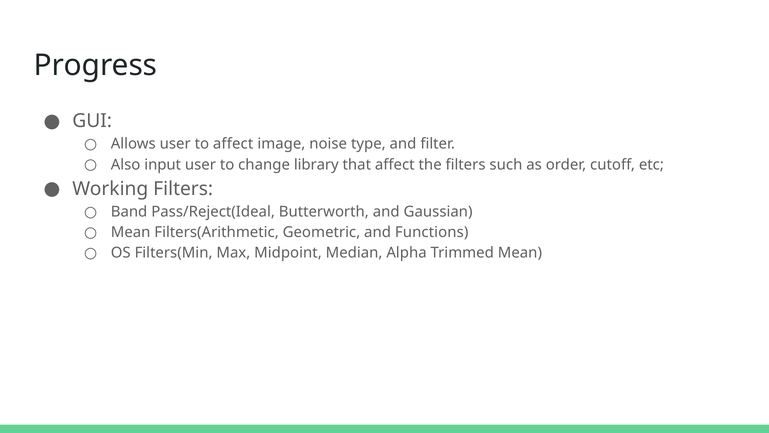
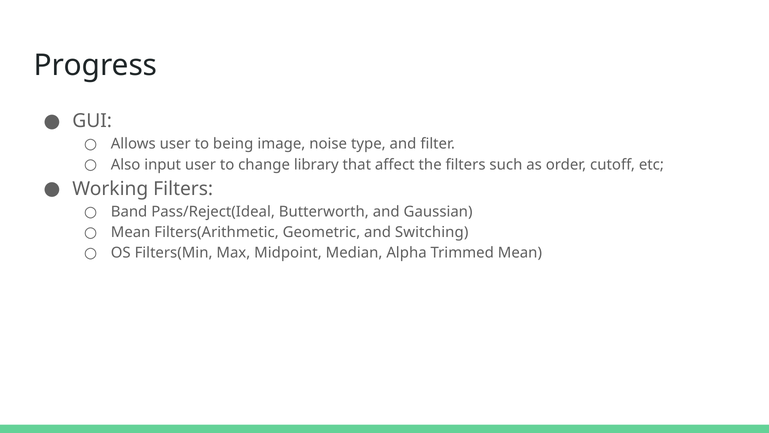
to affect: affect -> being
Functions: Functions -> Switching
